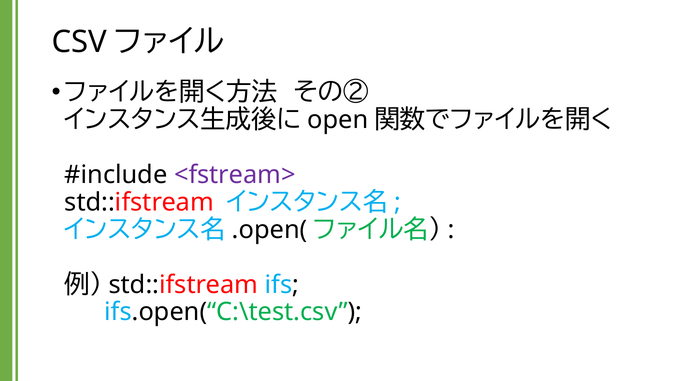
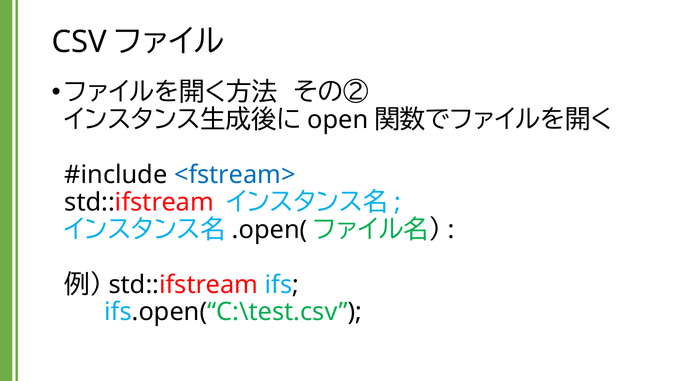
<fstream> colour: purple -> blue
